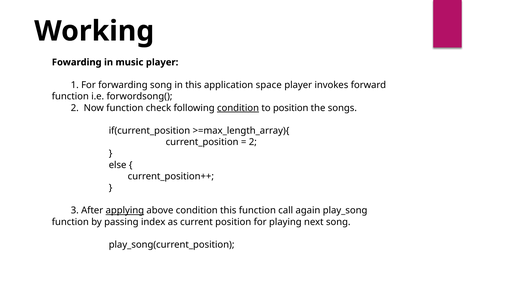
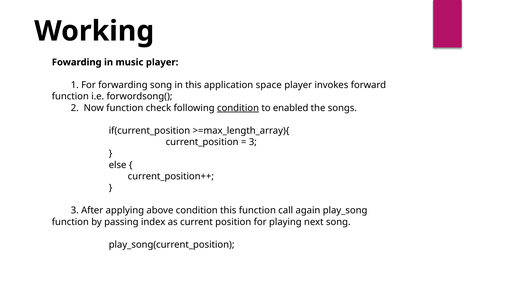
to position: position -> enabled
2 at (253, 142): 2 -> 3
applying underline: present -> none
